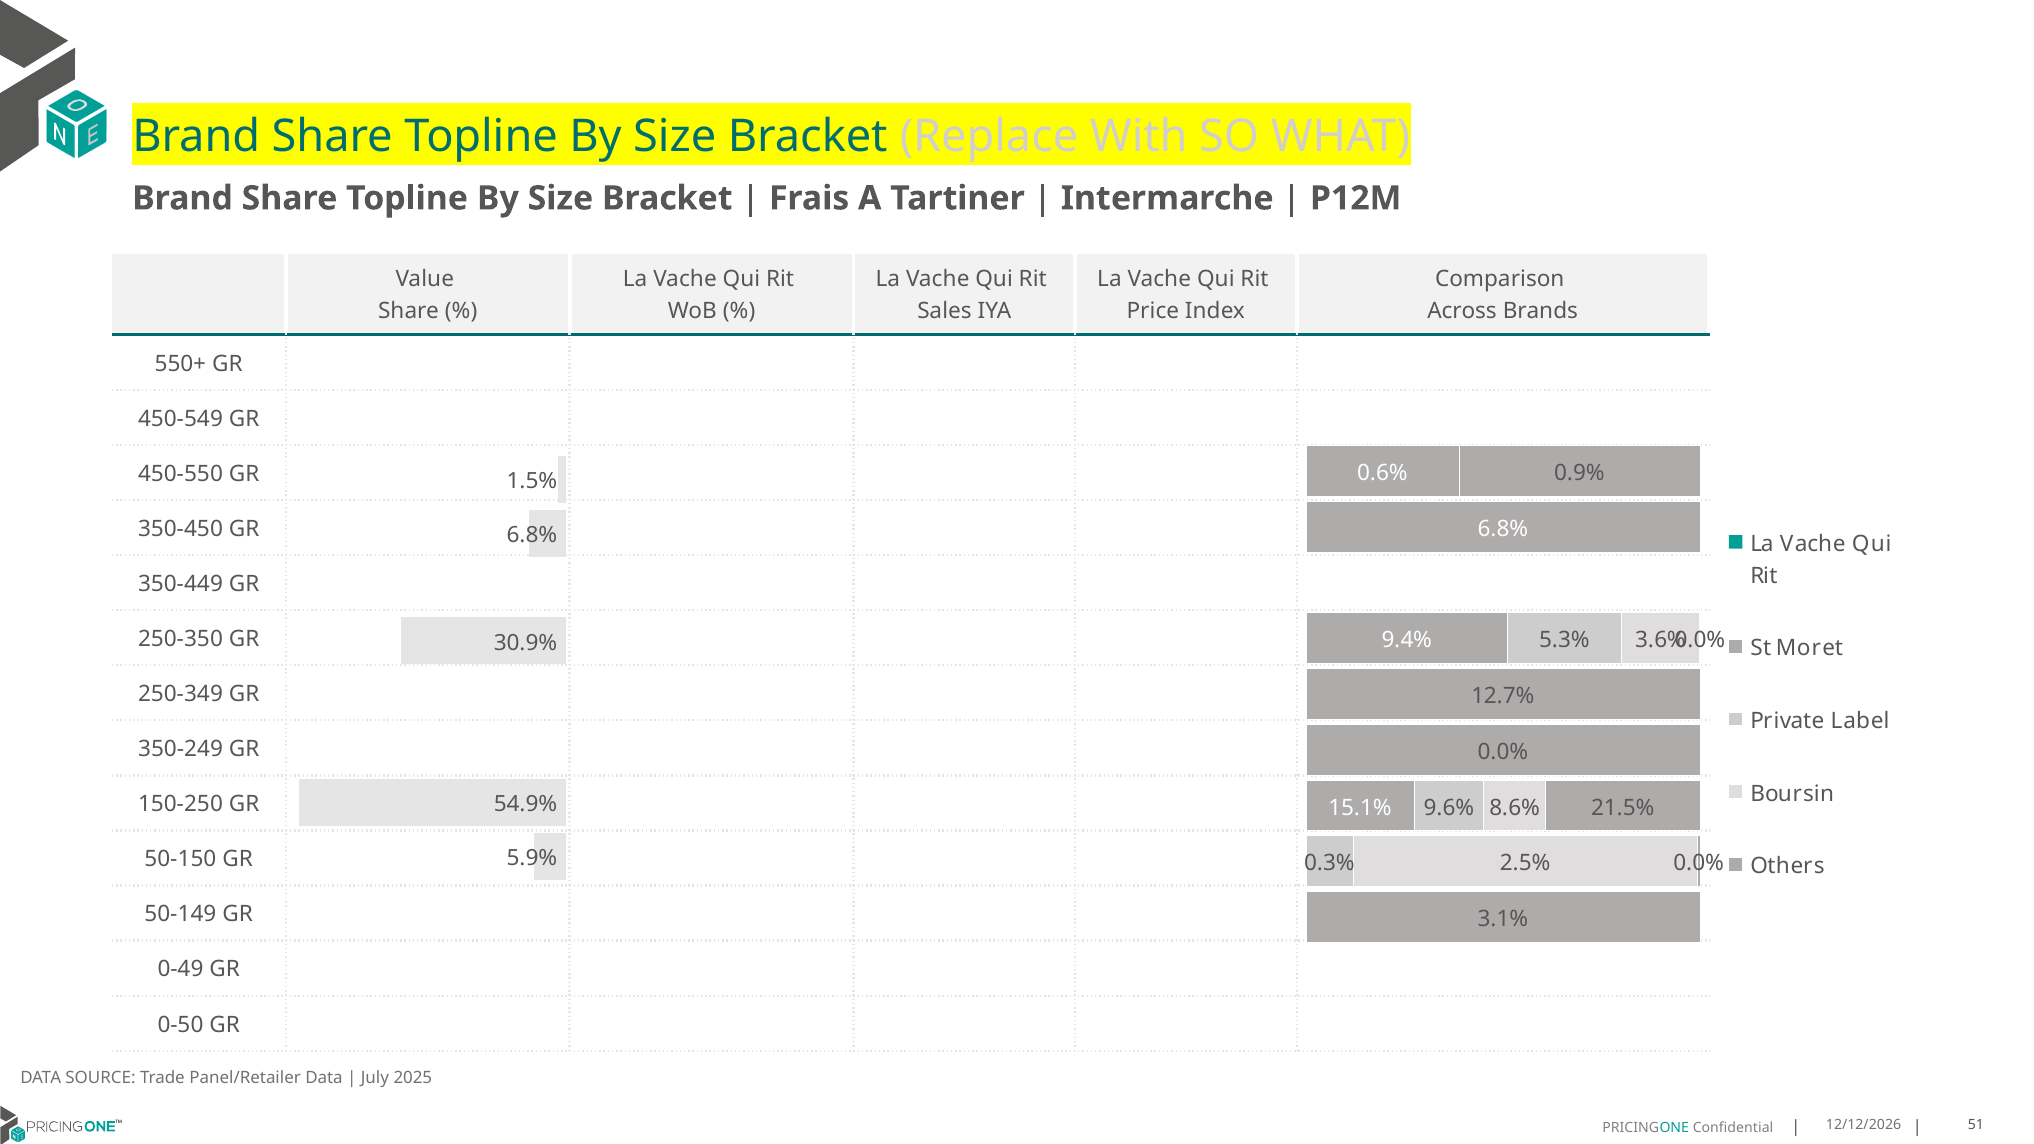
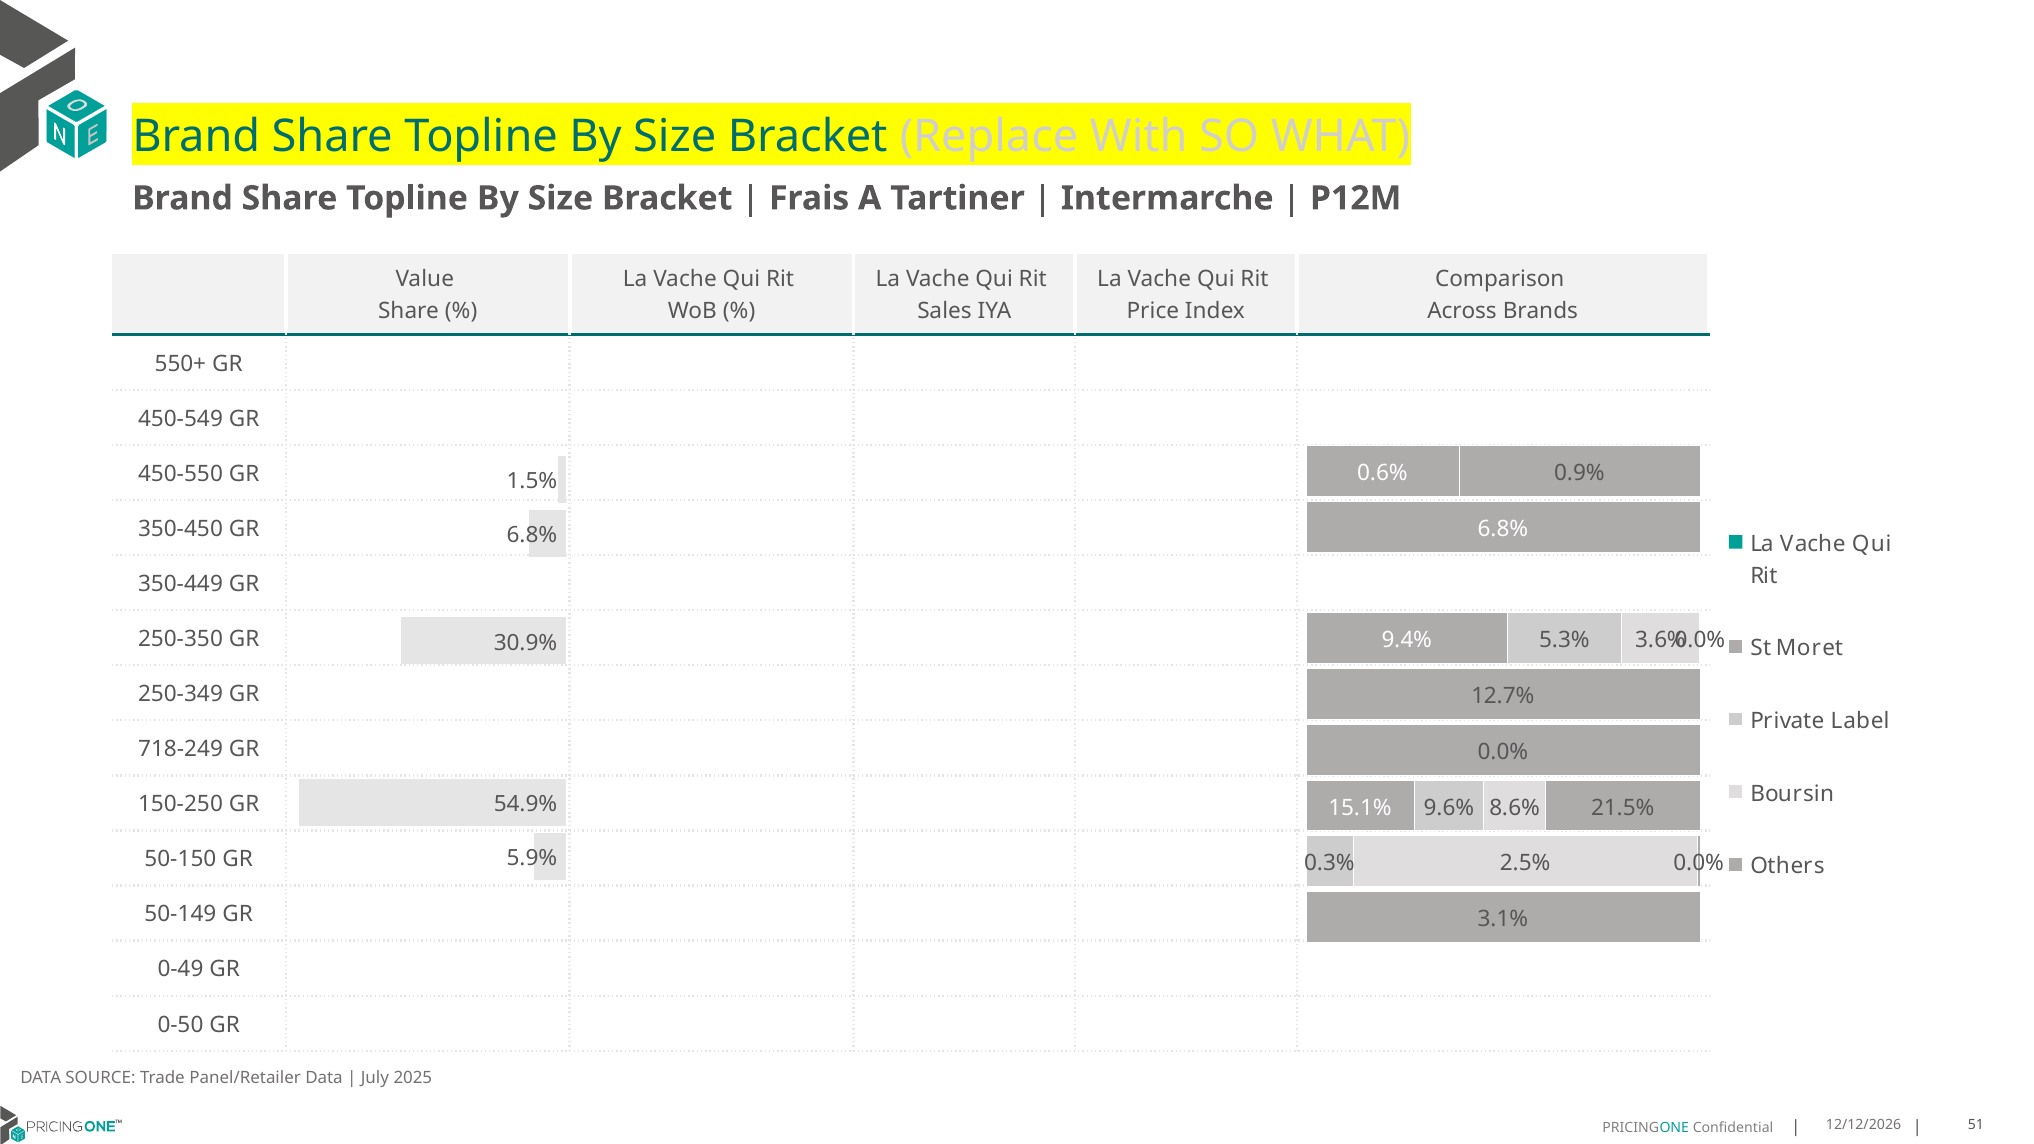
350-249: 350-249 -> 718-249
